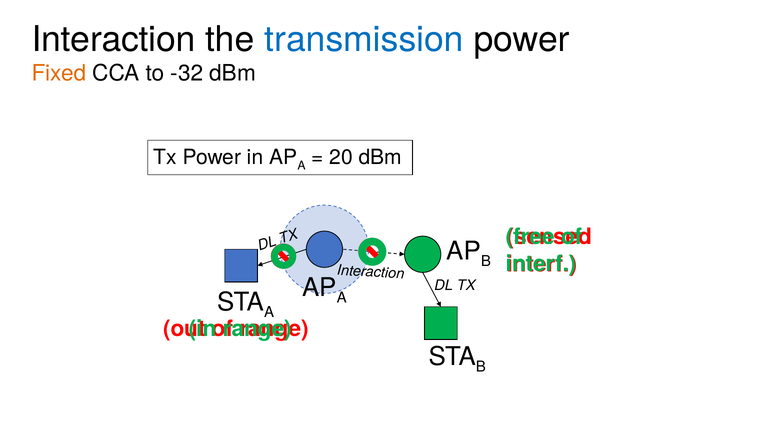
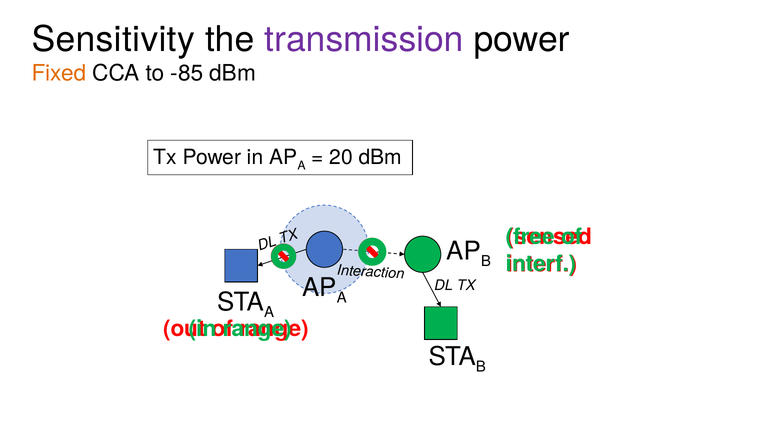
Interaction at (114, 39): Interaction -> Sensitivity
transmission colour: blue -> purple
-32: -32 -> -85
